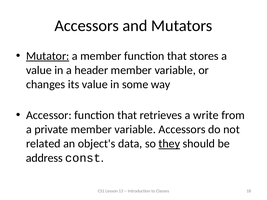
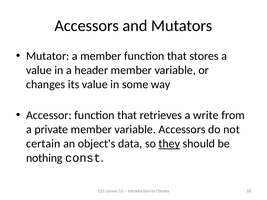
Mutator underline: present -> none
related: related -> certain
address: address -> nothing
